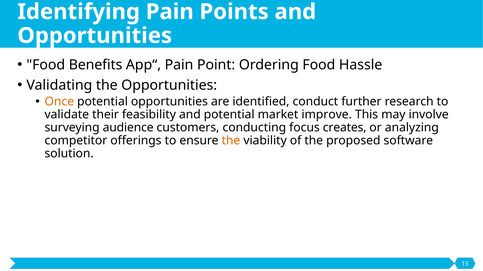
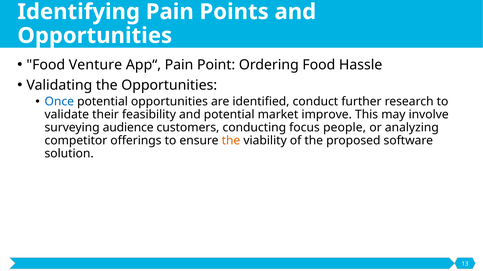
Benefits: Benefits -> Venture
Once colour: orange -> blue
creates: creates -> people
